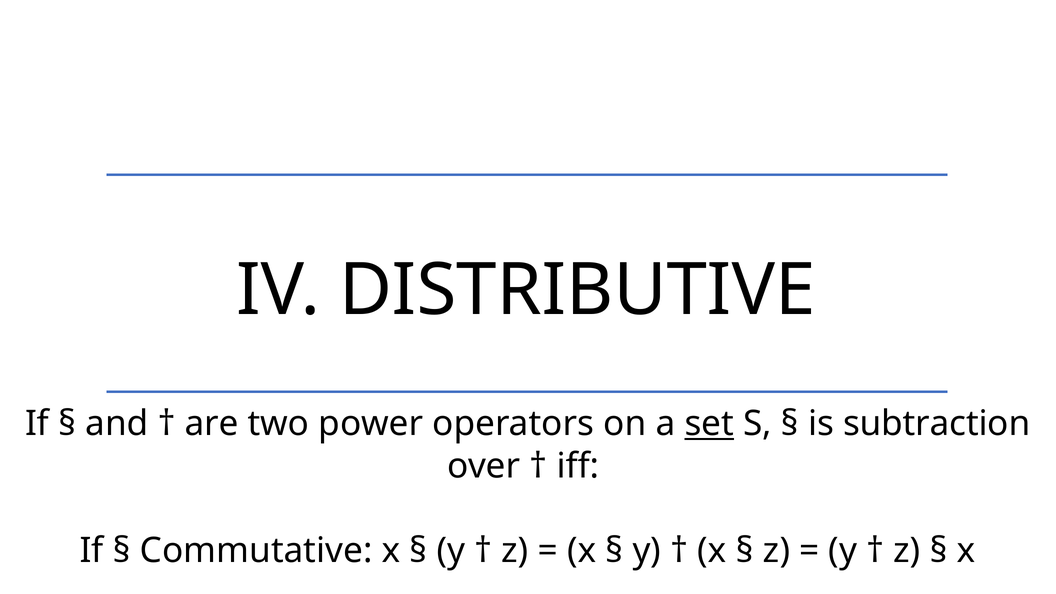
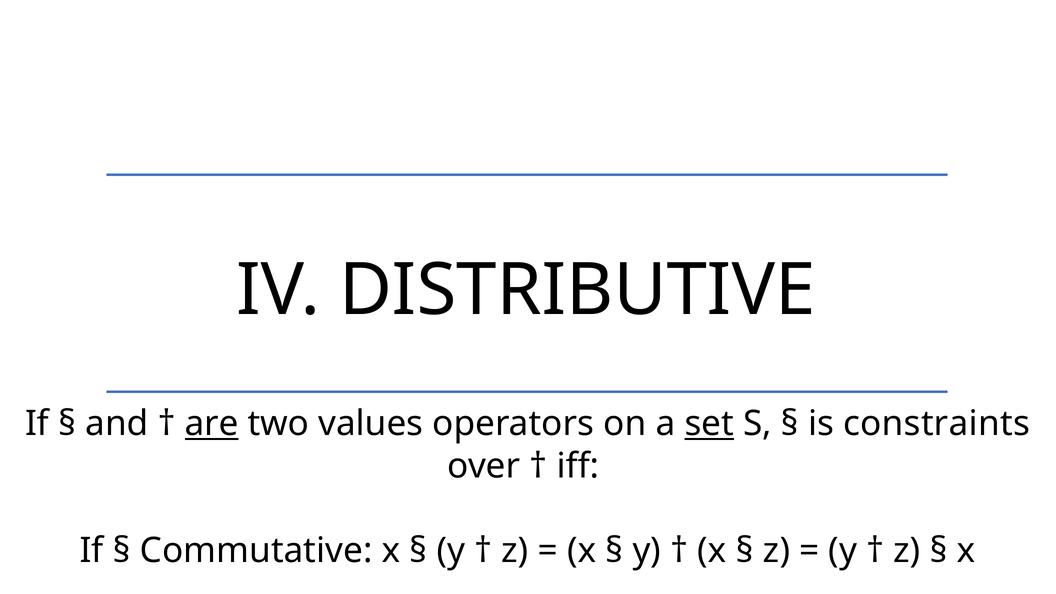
are underline: none -> present
power: power -> values
subtraction: subtraction -> constraints
